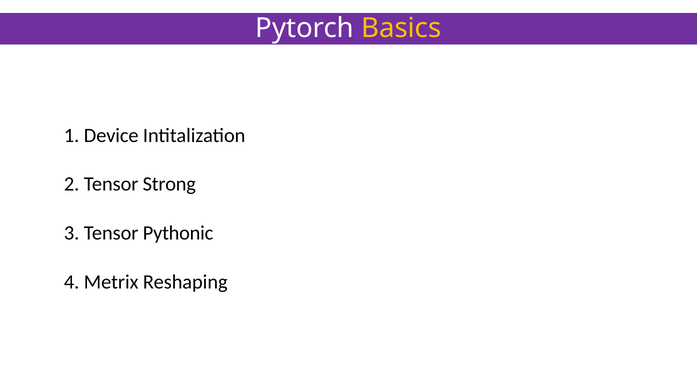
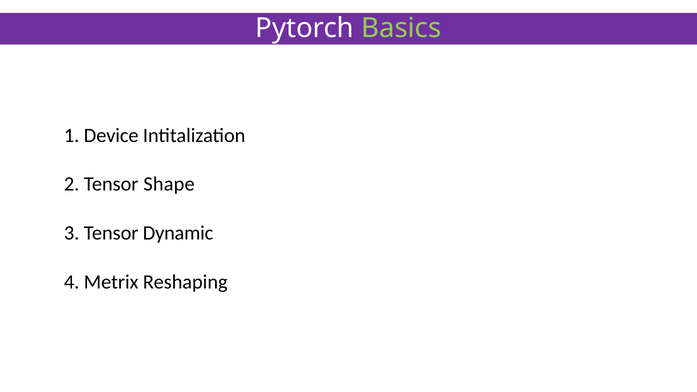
Basics colour: yellow -> light green
Strong: Strong -> Shape
Pythonic: Pythonic -> Dynamic
